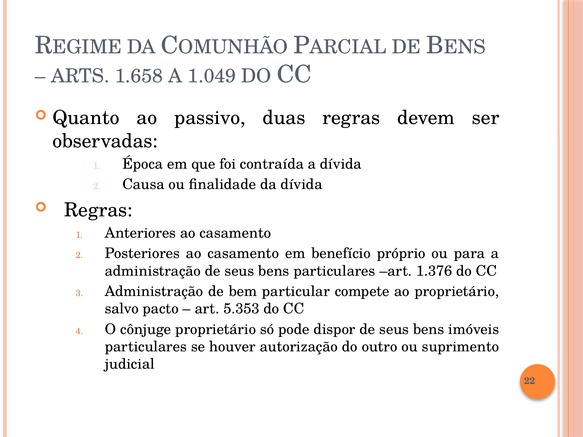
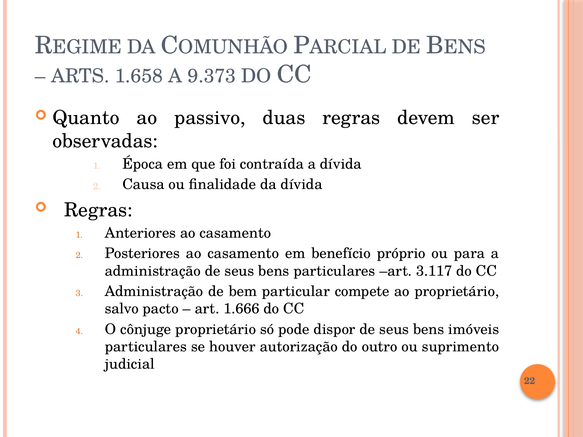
1.049: 1.049 -> 9.373
1.376: 1.376 -> 3.117
5.353: 5.353 -> 1.666
